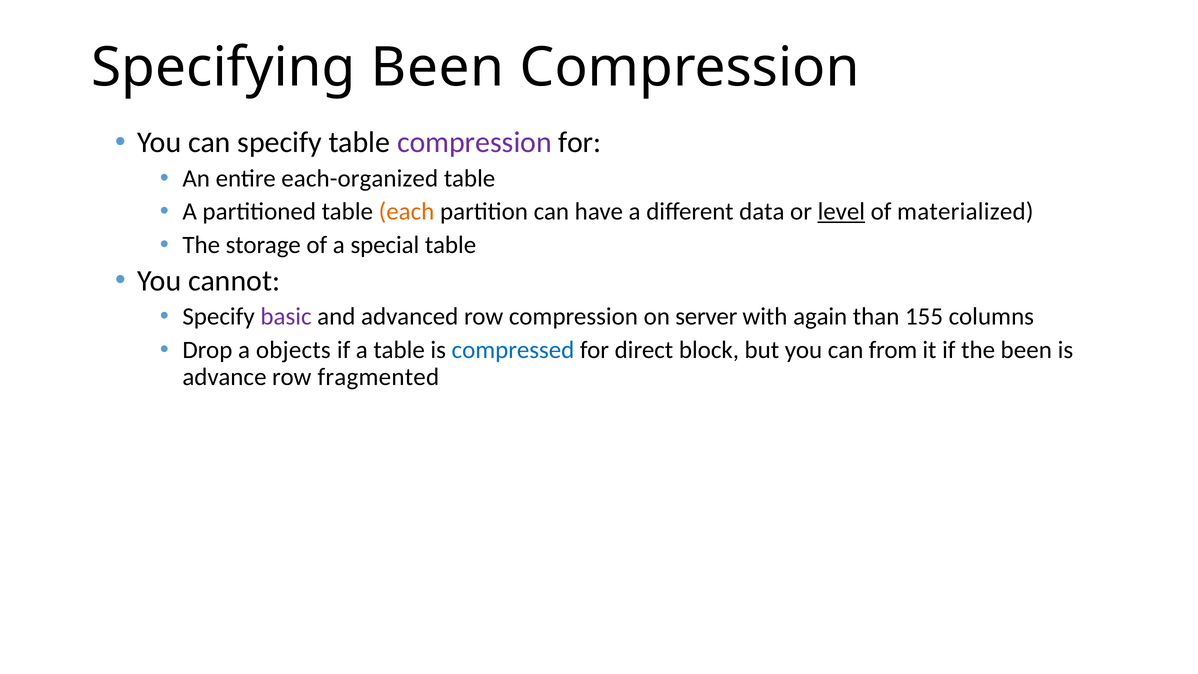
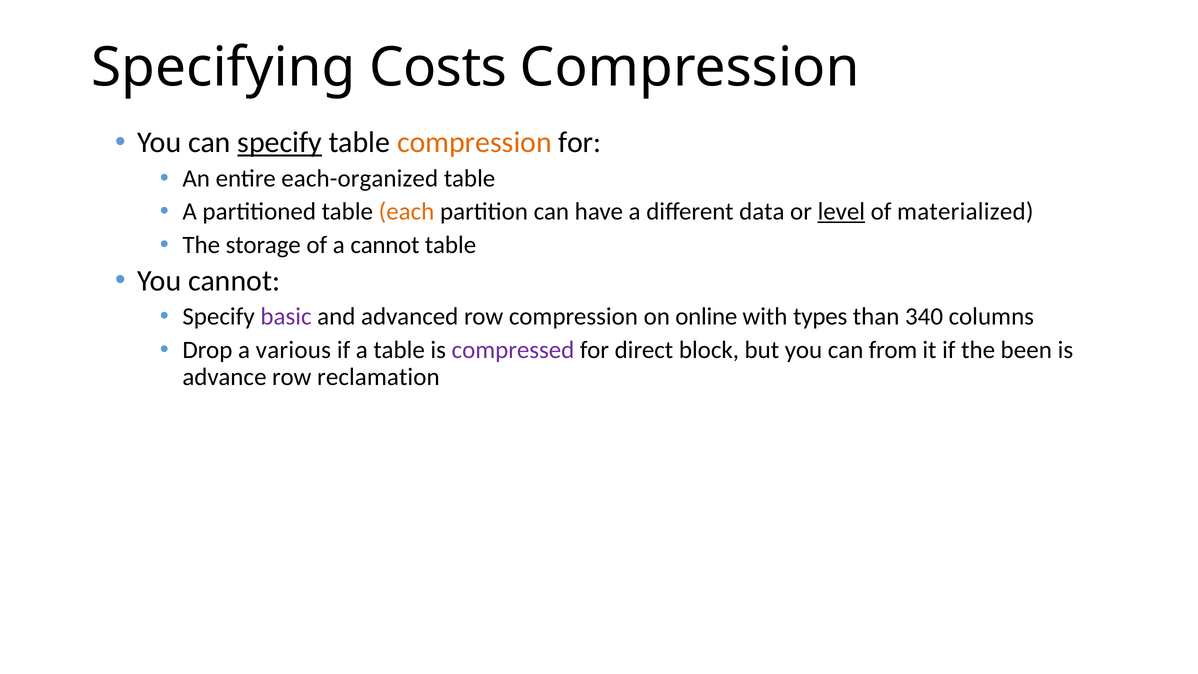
Specifying Been: Been -> Costs
specify at (280, 143) underline: none -> present
compression at (474, 143) colour: purple -> orange
a special: special -> cannot
server: server -> online
again: again -> types
155: 155 -> 340
objects: objects -> various
compressed colour: blue -> purple
fragmented: fragmented -> reclamation
